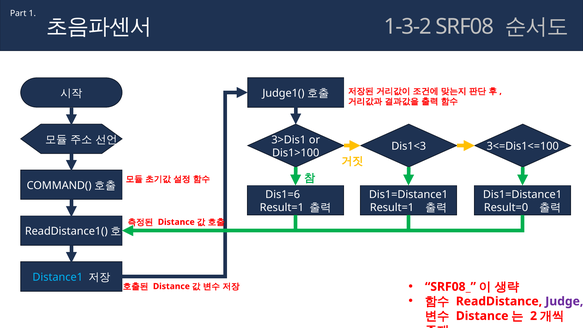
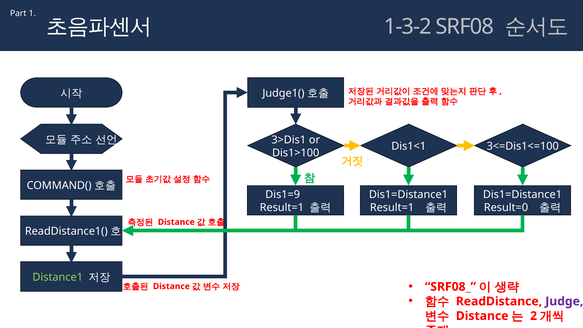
Dis1<3: Dis1<3 -> Dis1<1
Dis1=6: Dis1=6 -> Dis1=9
Distance1 colour: light blue -> light green
